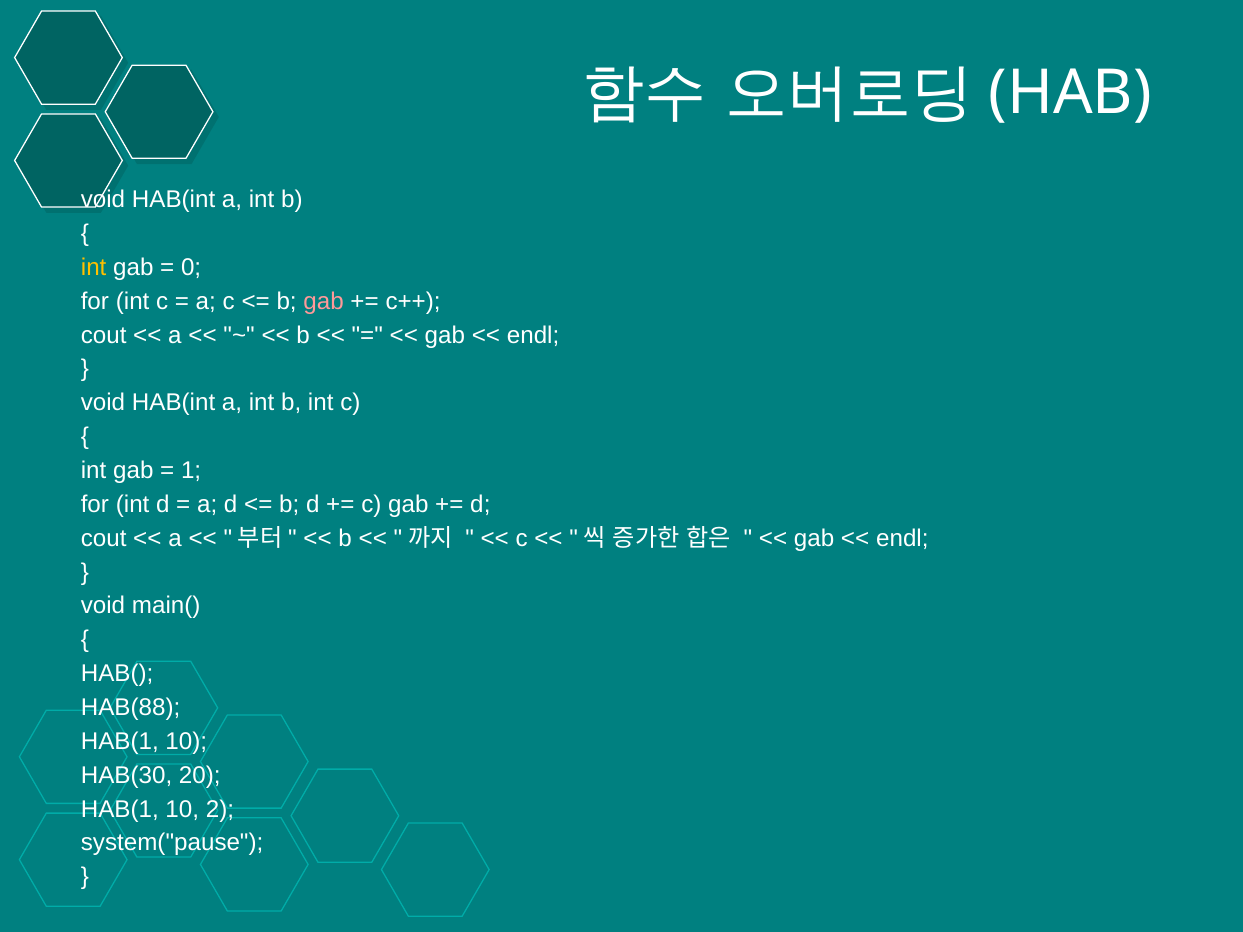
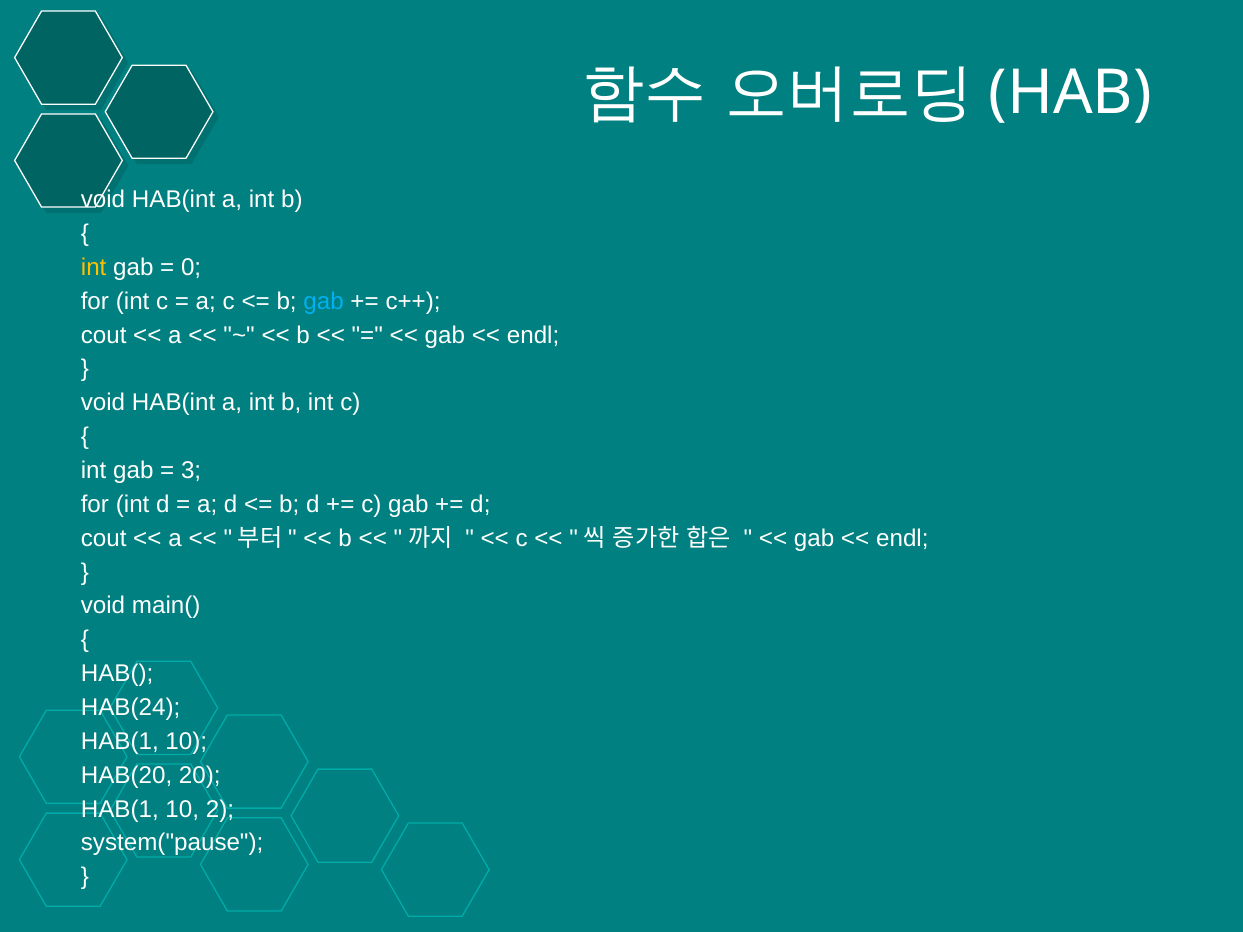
gab at (324, 301) colour: pink -> light blue
1: 1 -> 3
HAB(88: HAB(88 -> HAB(24
HAB(30: HAB(30 -> HAB(20
